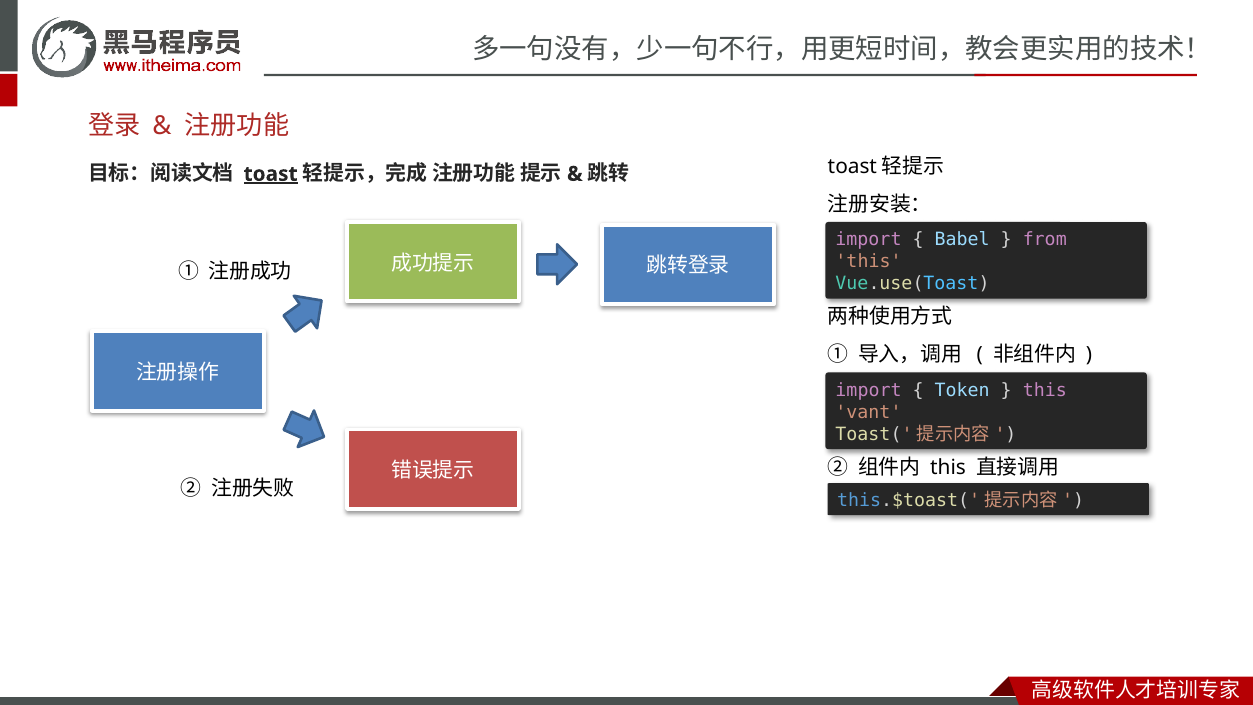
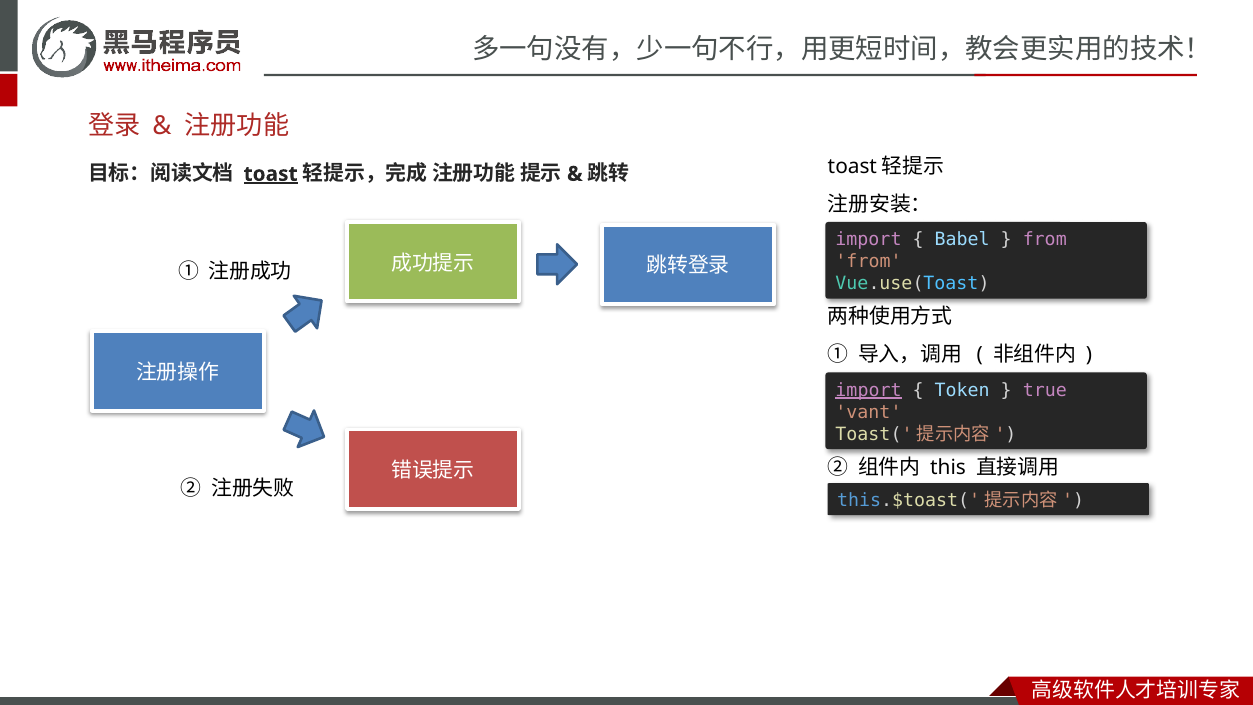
this at (869, 262): this -> from
import at (869, 390) underline: none -> present
this at (1045, 390): this -> true
